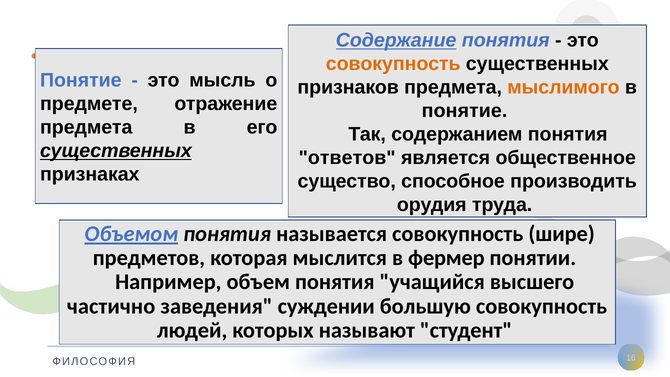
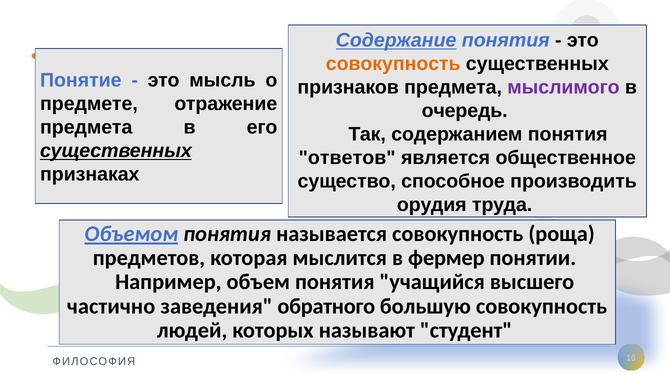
мыслимого colour: orange -> purple
понятие at (465, 111): понятие -> очередь
шире: шире -> роща
суждении: суждении -> обратного
